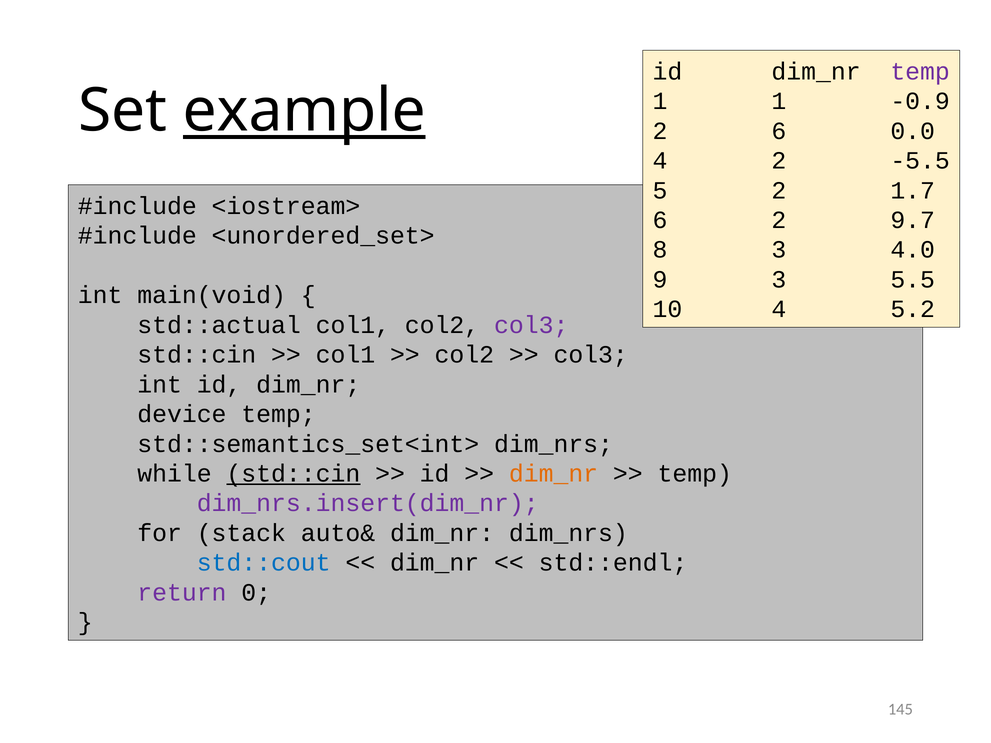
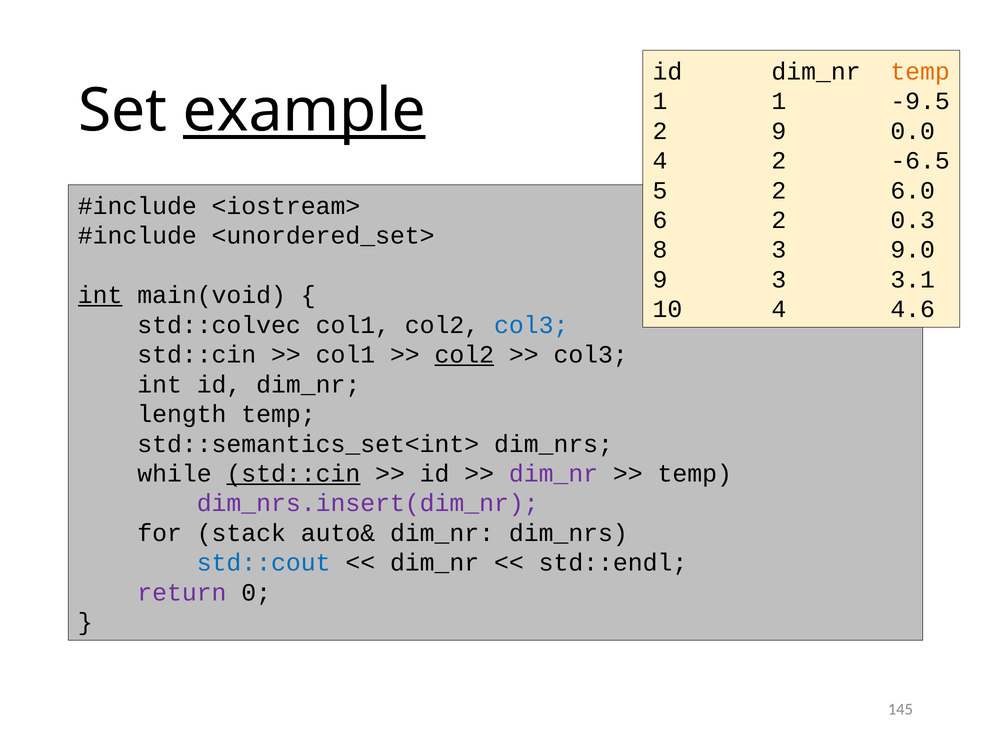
temp at (920, 71) colour: purple -> orange
-0.9: -0.9 -> -9.5
2 6: 6 -> 9
-5.5: -5.5 -> -6.5
1.7: 1.7 -> 6.0
9.7: 9.7 -> 0.3
4.0: 4.0 -> 9.0
5.5: 5.5 -> 3.1
int at (100, 295) underline: none -> present
5.2: 5.2 -> 4.6
std::actual: std::actual -> std::colvec
col3 at (531, 325) colour: purple -> blue
col2 at (464, 355) underline: none -> present
device: device -> length
dim_nr at (554, 474) colour: orange -> purple
